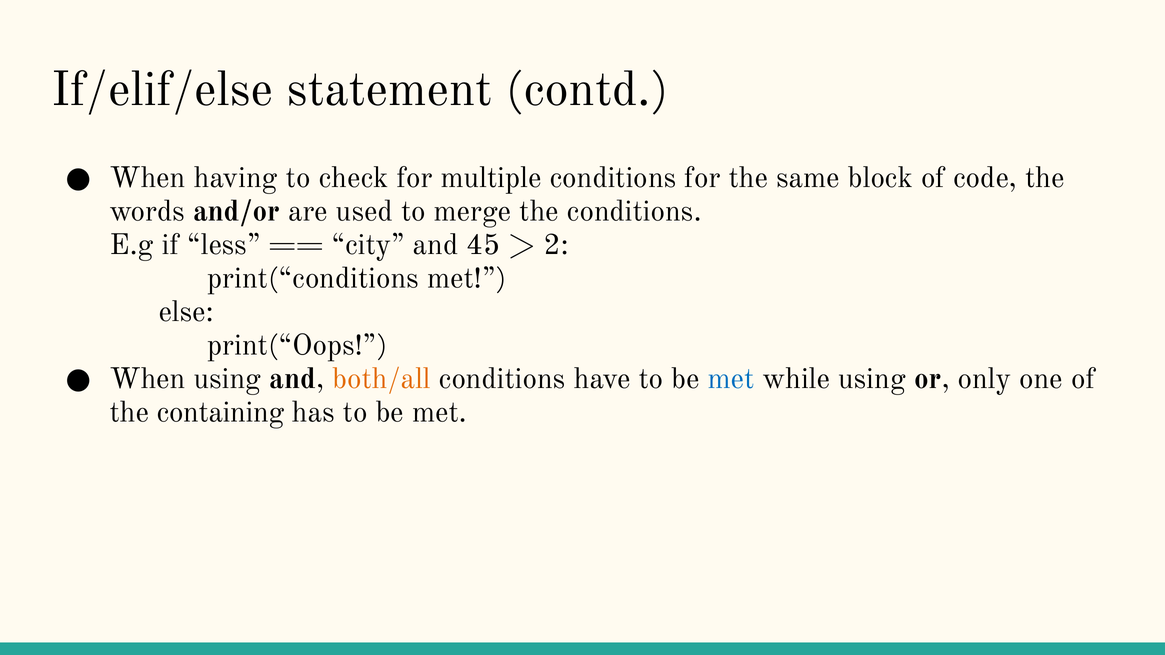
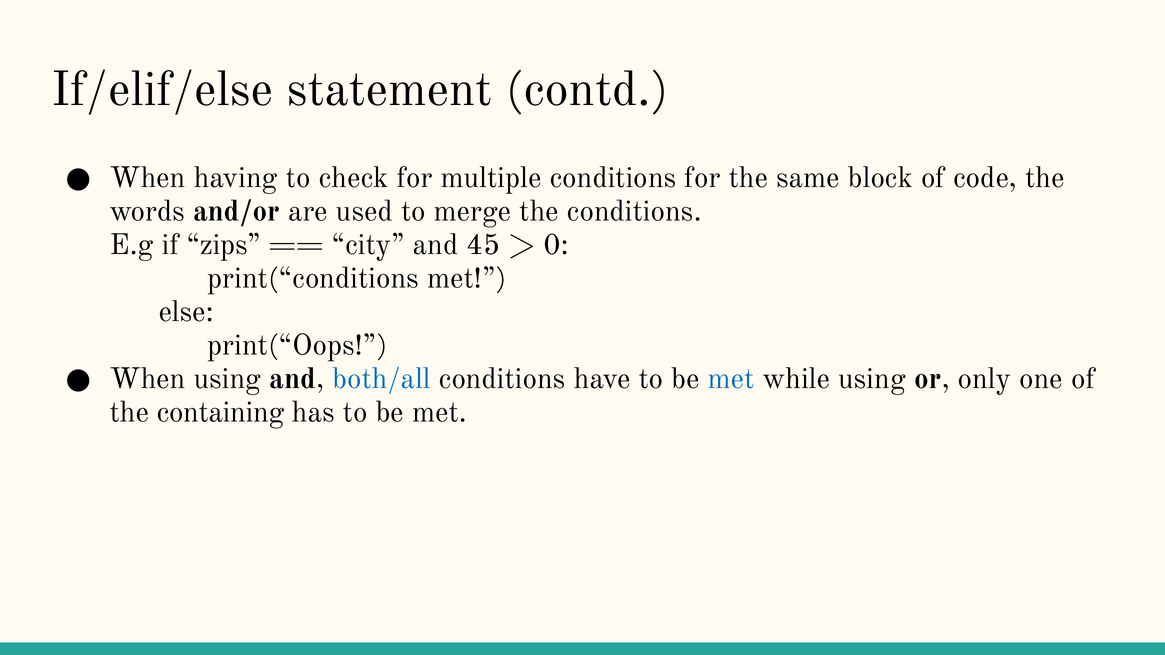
less: less -> zips
2: 2 -> 0
both/all colour: orange -> blue
